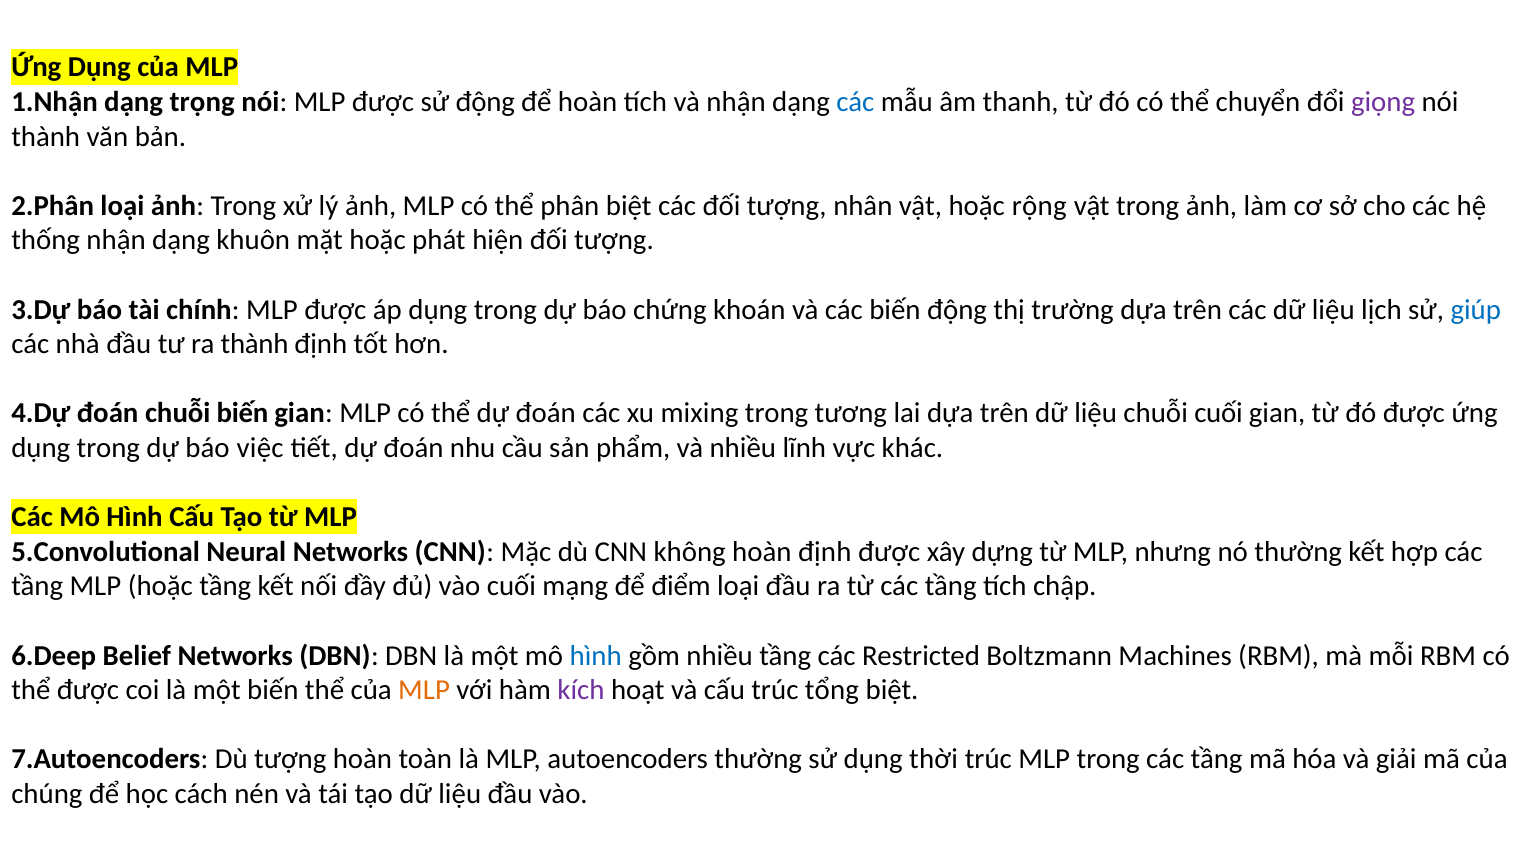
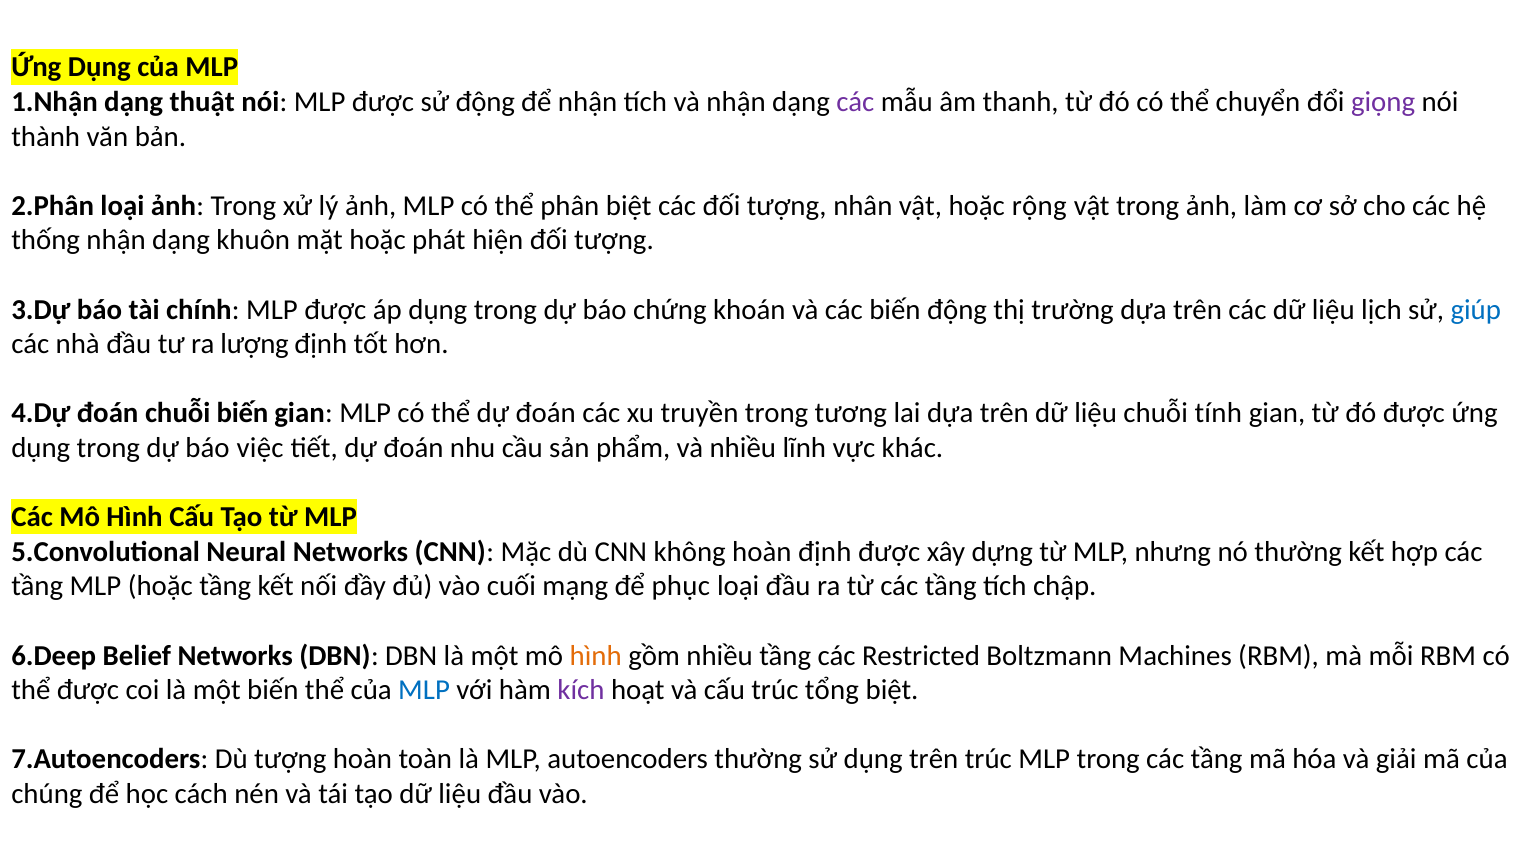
trọng: trọng -> thuật
để hoàn: hoàn -> nhận
các at (855, 102) colour: blue -> purple
ra thành: thành -> lượng
mixing: mixing -> truyền
chuỗi cuối: cuối -> tính
điểm: điểm -> phục
hình at (596, 656) colour: blue -> orange
MLP at (424, 691) colour: orange -> blue
dụng thời: thời -> trên
